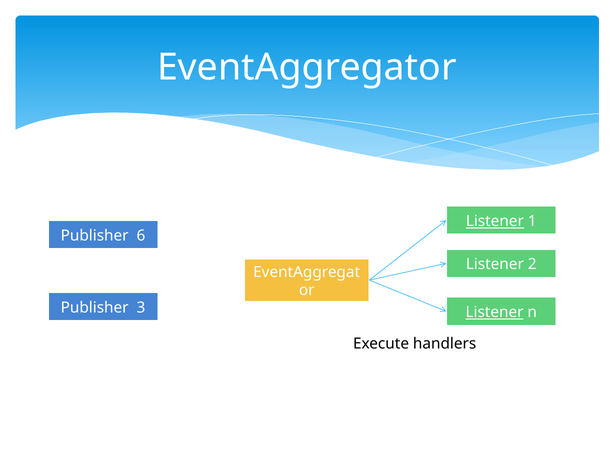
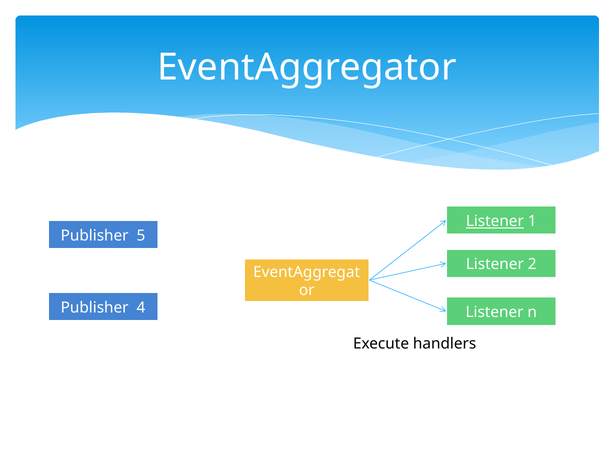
6: 6 -> 5
3: 3 -> 4
Listener at (495, 313) underline: present -> none
